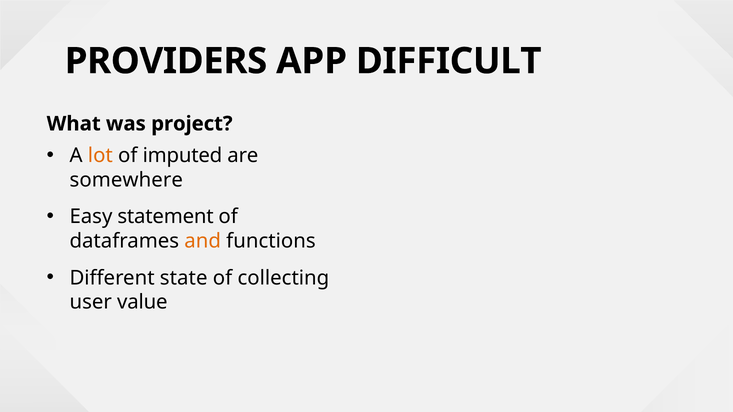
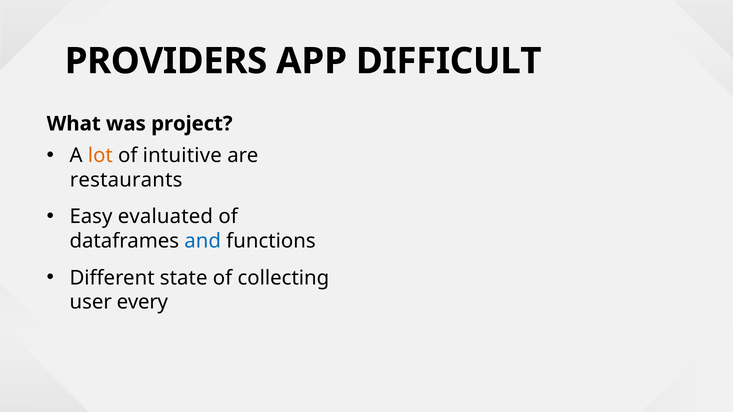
imputed: imputed -> intuitive
somewhere: somewhere -> restaurants
statement: statement -> evaluated
and colour: orange -> blue
value: value -> every
